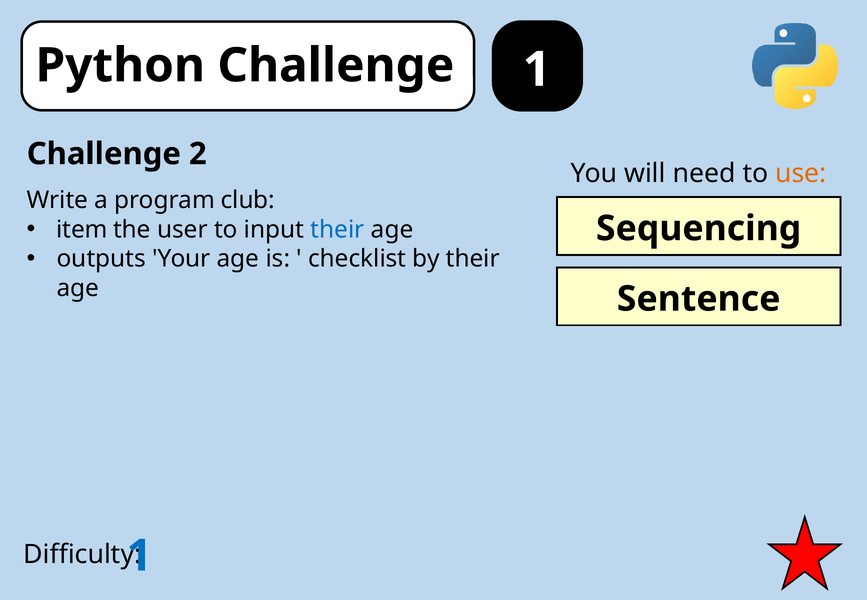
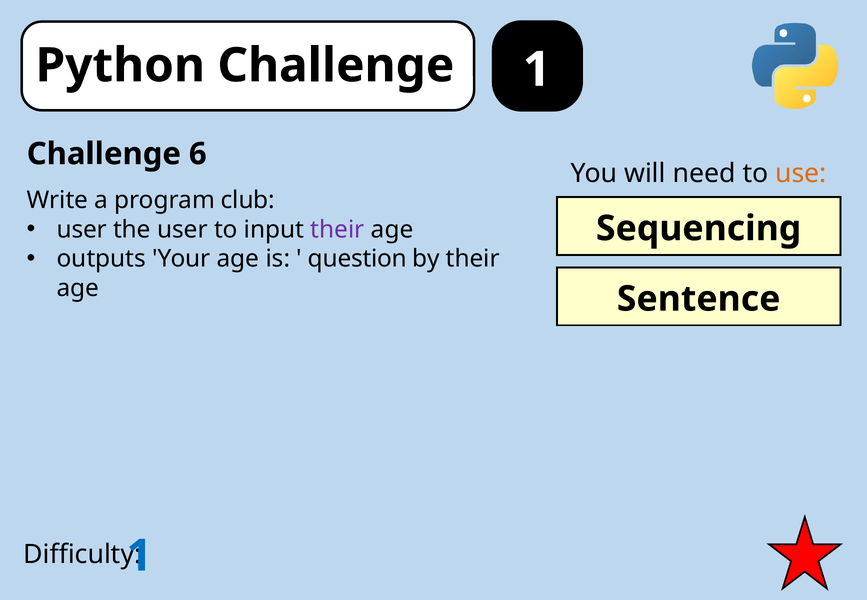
2: 2 -> 6
item at (82, 230): item -> user
their at (338, 230) colour: blue -> purple
checklist: checklist -> question
